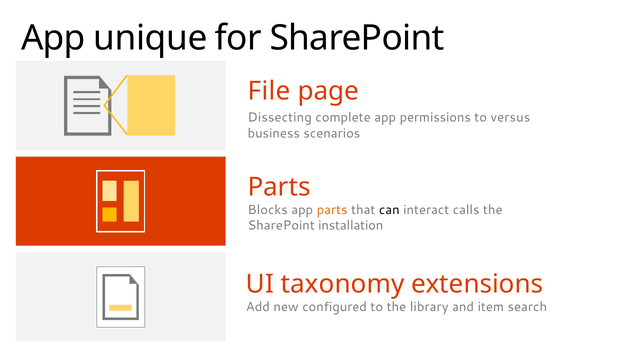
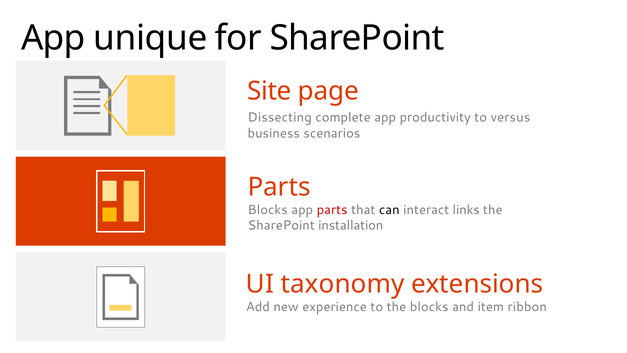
File: File -> Site
permissions: permissions -> productivity
parts at (332, 210) colour: orange -> red
calls: calls -> links
configured: configured -> experience
the library: library -> blocks
search: search -> ribbon
